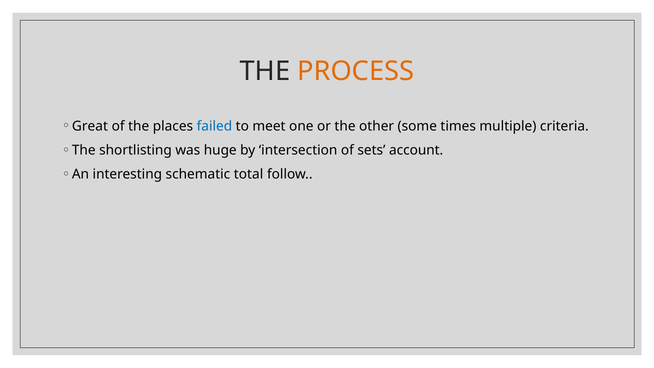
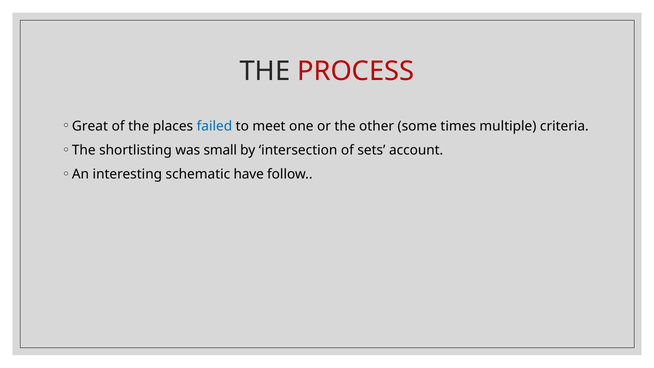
PROCESS colour: orange -> red
huge: huge -> small
total: total -> have
